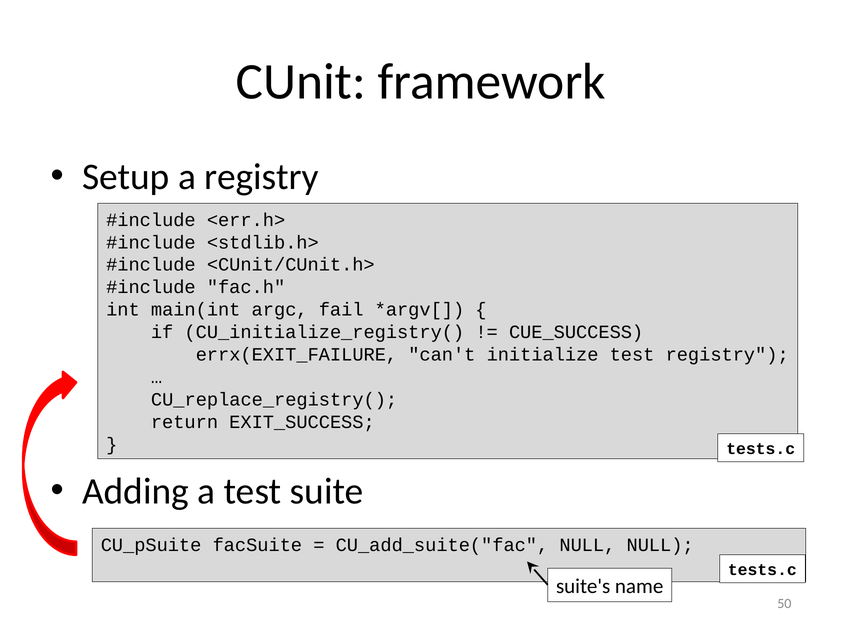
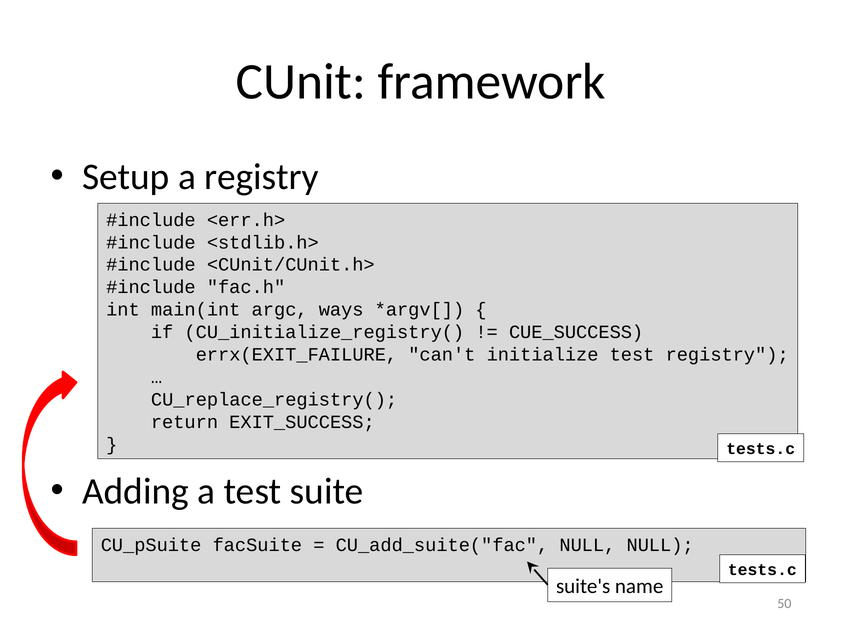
fail: fail -> ways
